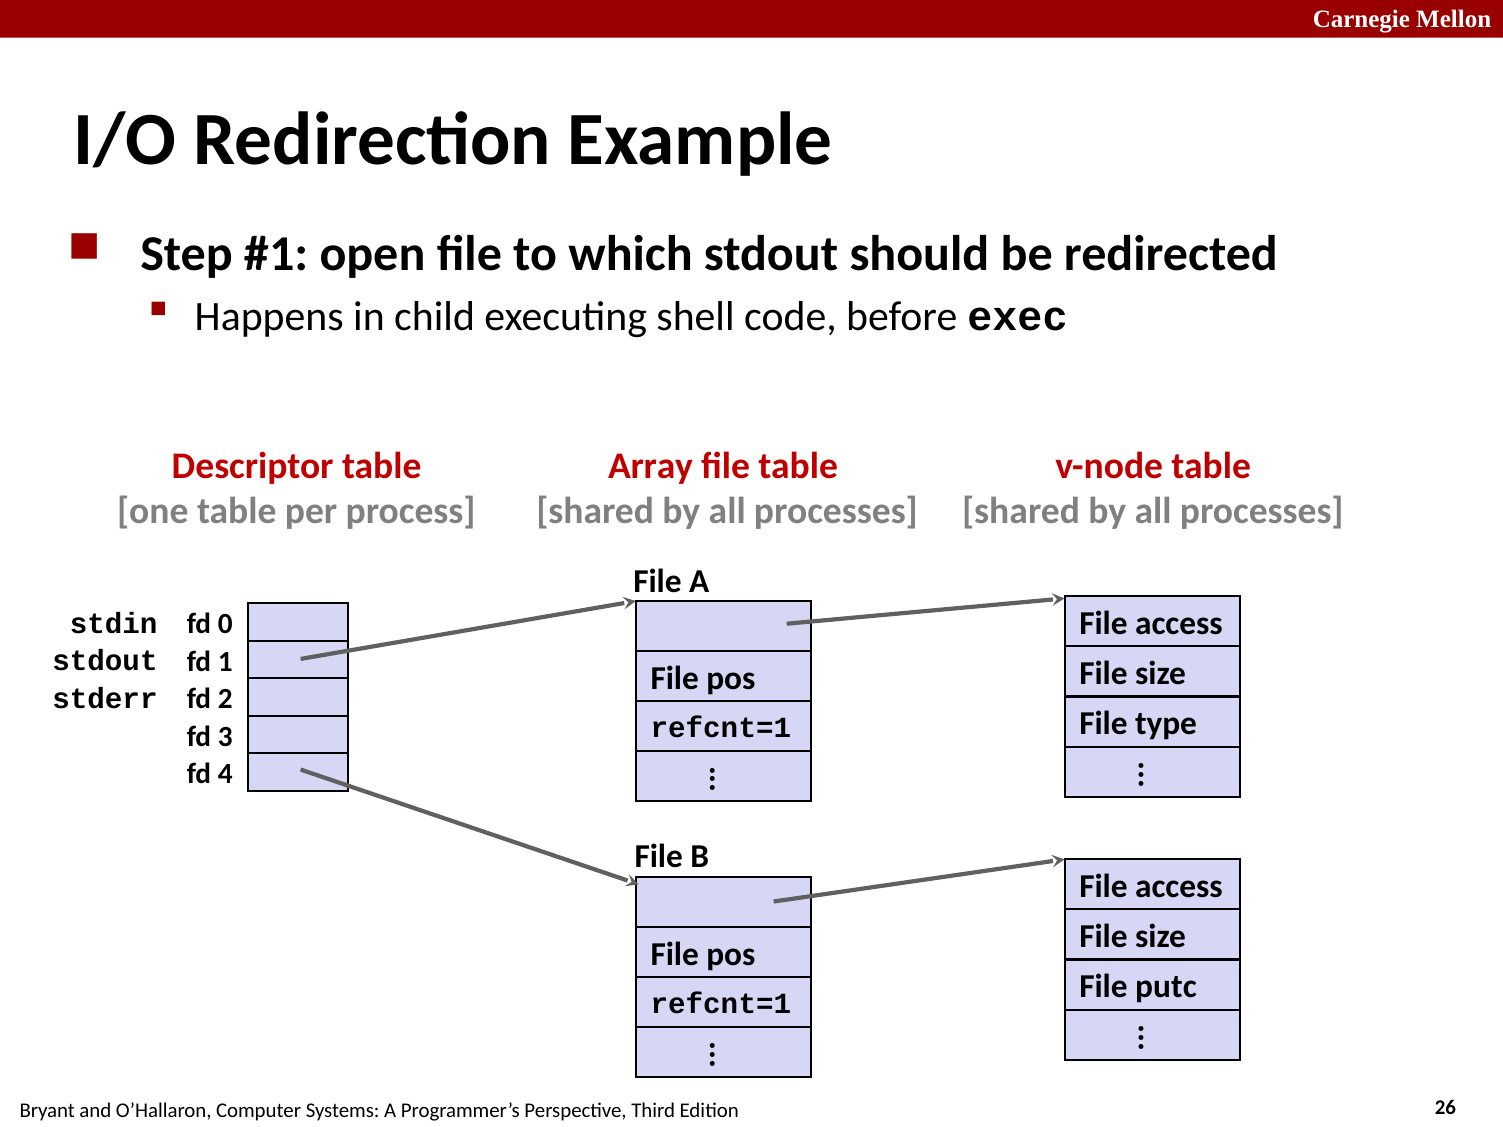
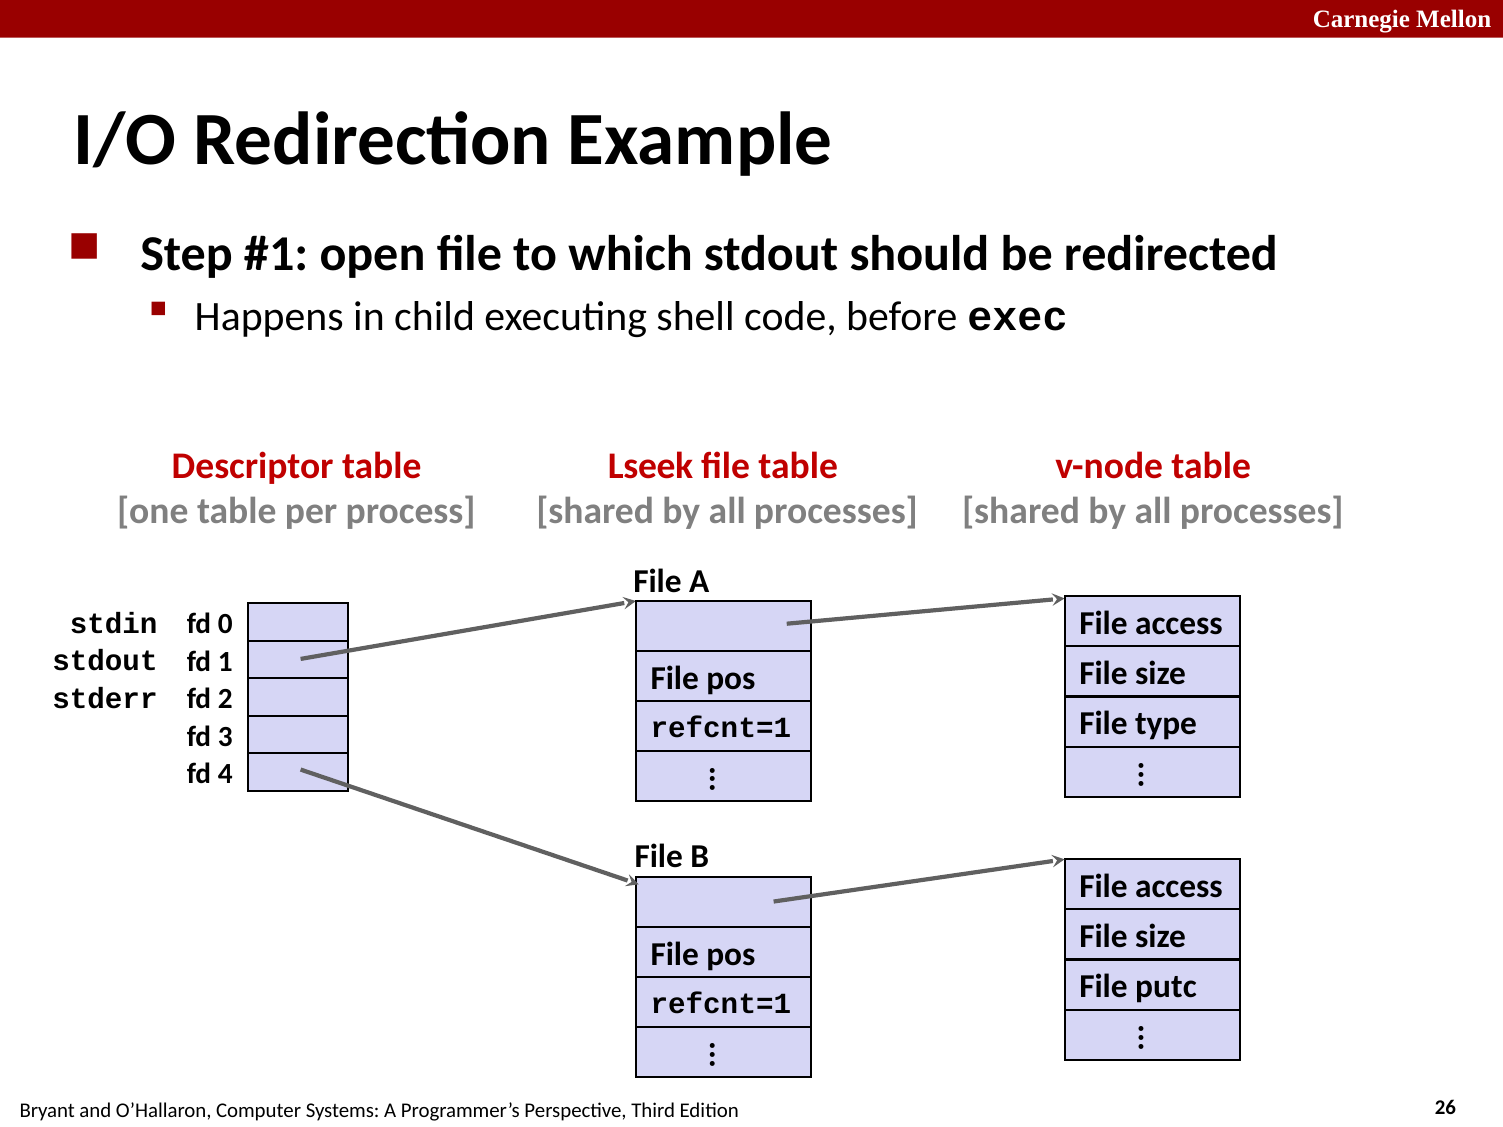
Array: Array -> Lseek
